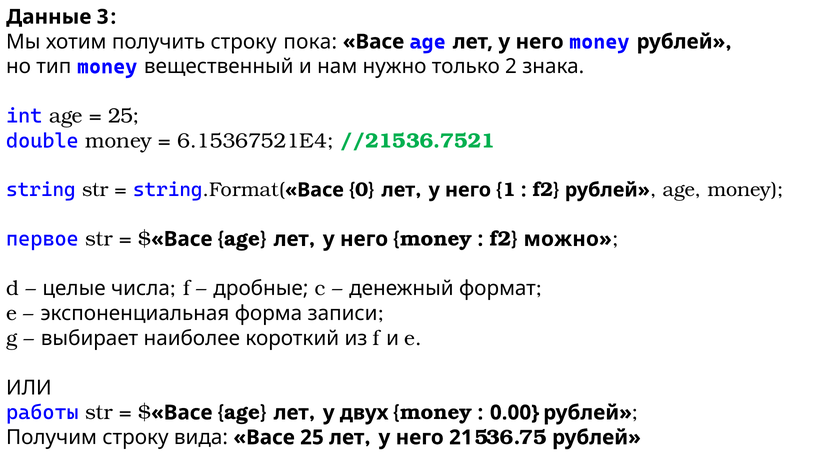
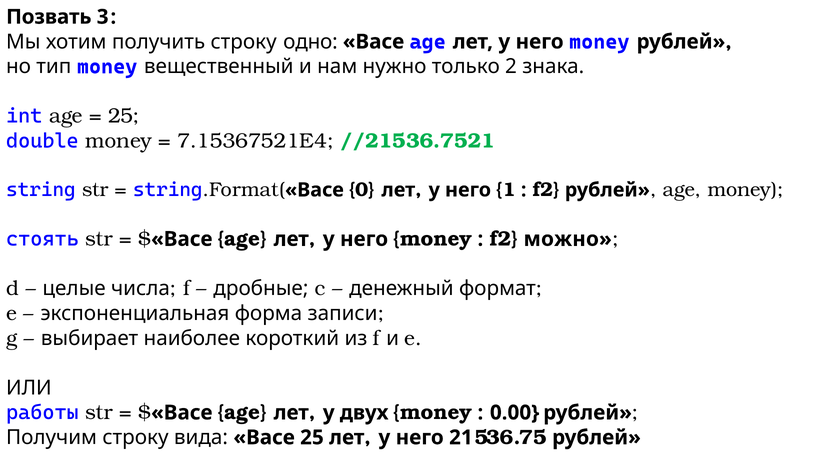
Данные: Данные -> Позвать
пока: пока -> одно
6.15367521E4: 6.15367521E4 -> 7.15367521E4
первое: первое -> стоять
